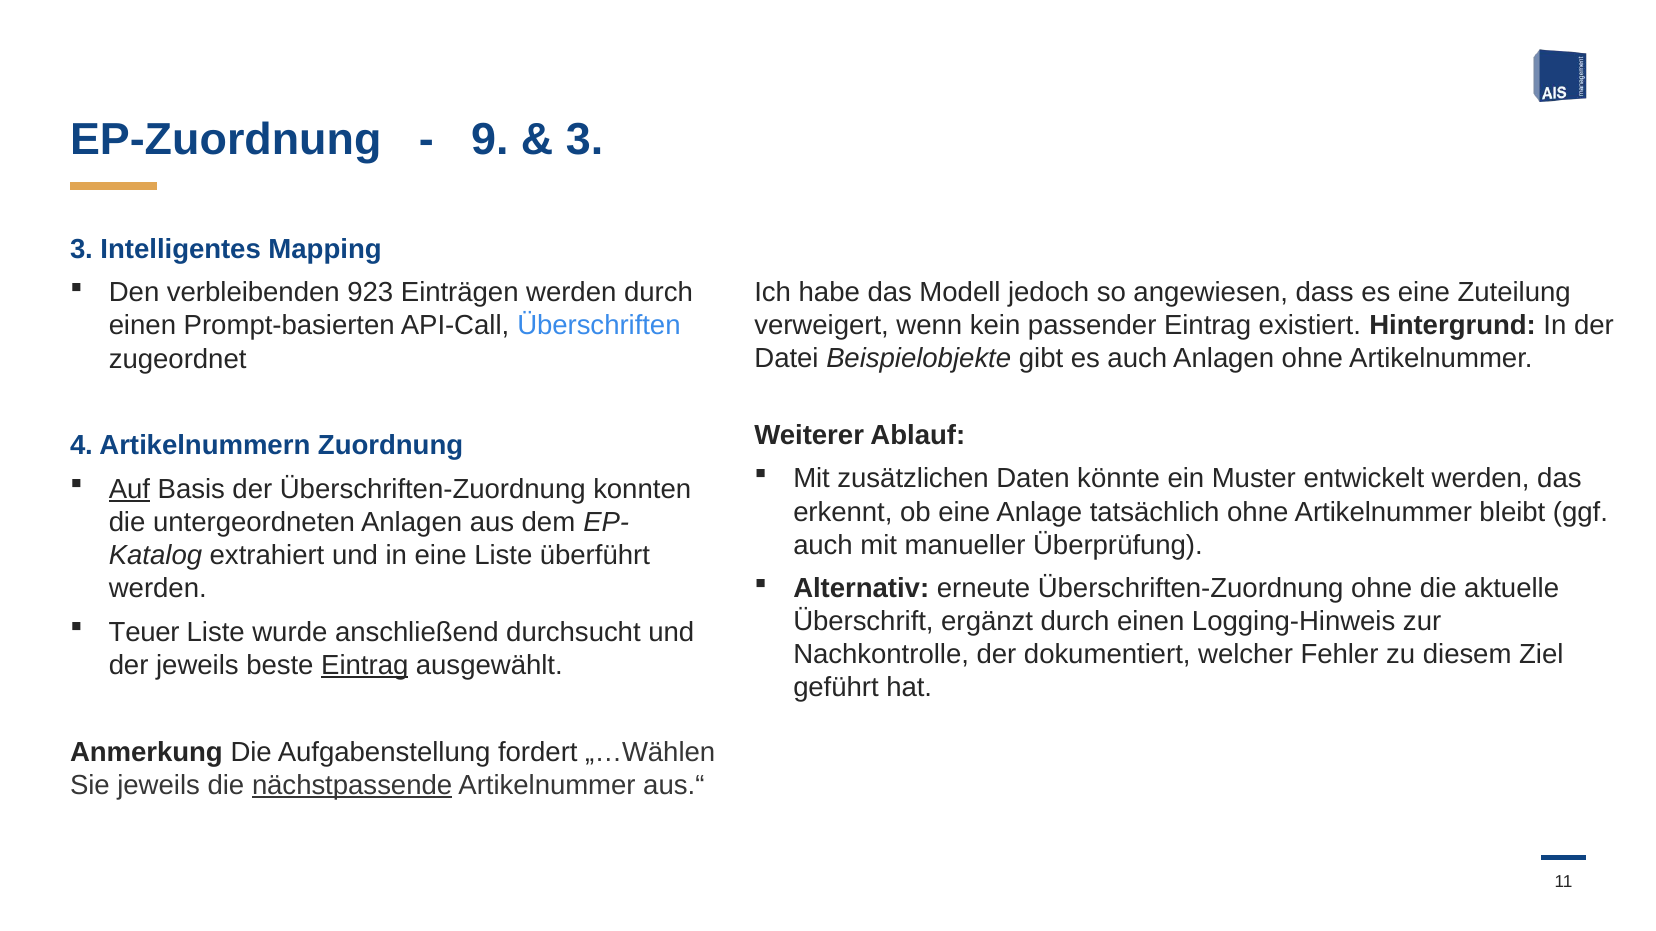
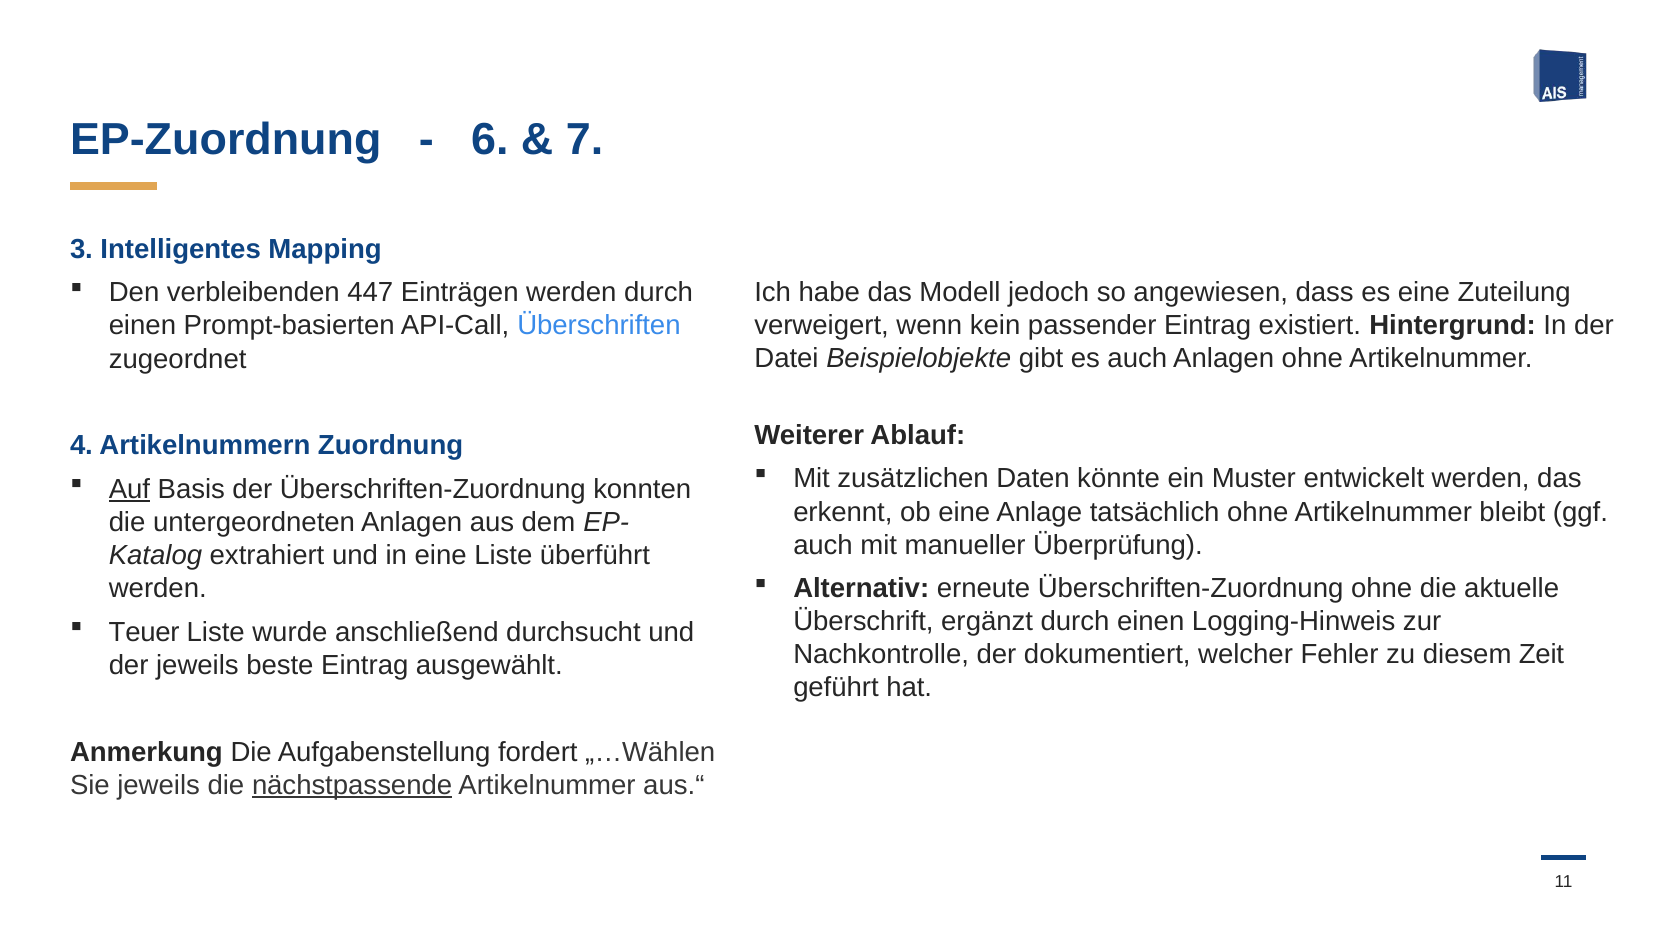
9: 9 -> 6
3 at (585, 140): 3 -> 7
923: 923 -> 447
Ziel: Ziel -> Zeit
Eintrag at (365, 665) underline: present -> none
